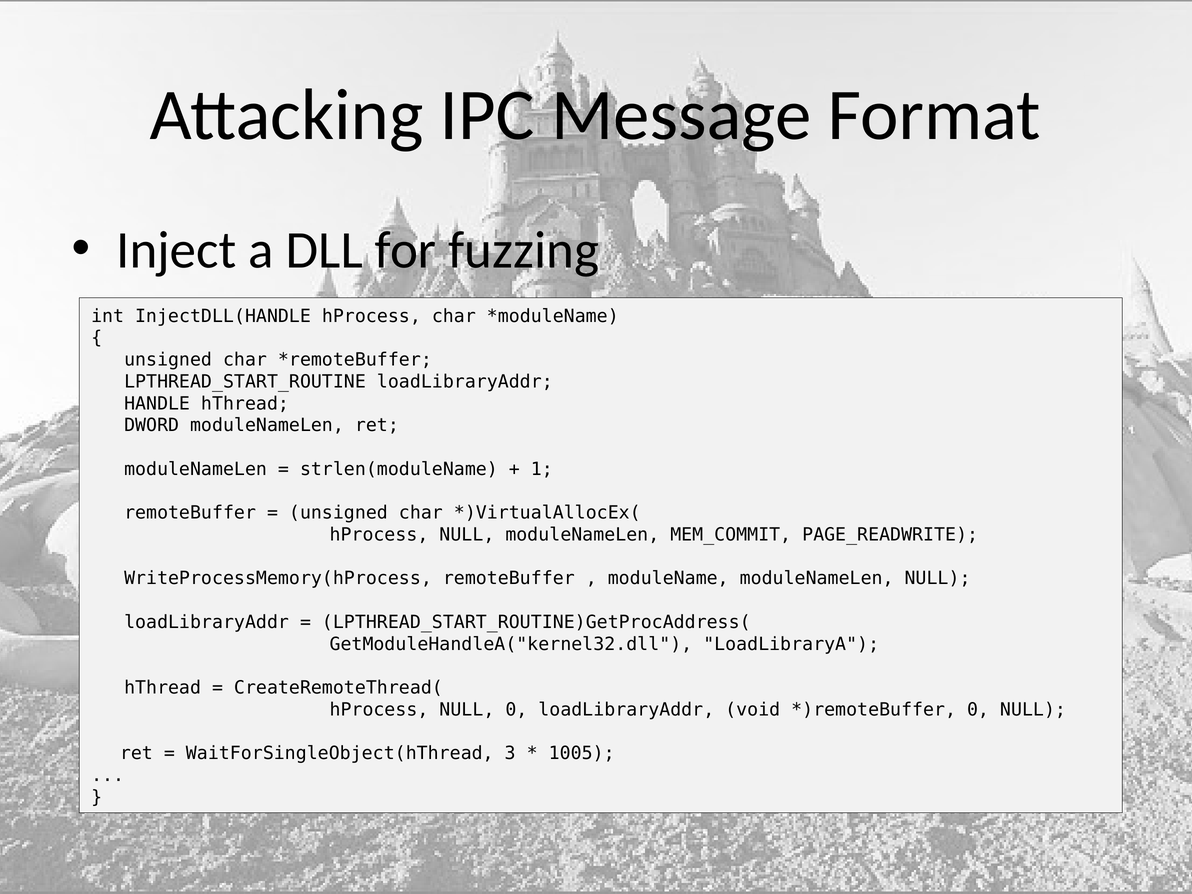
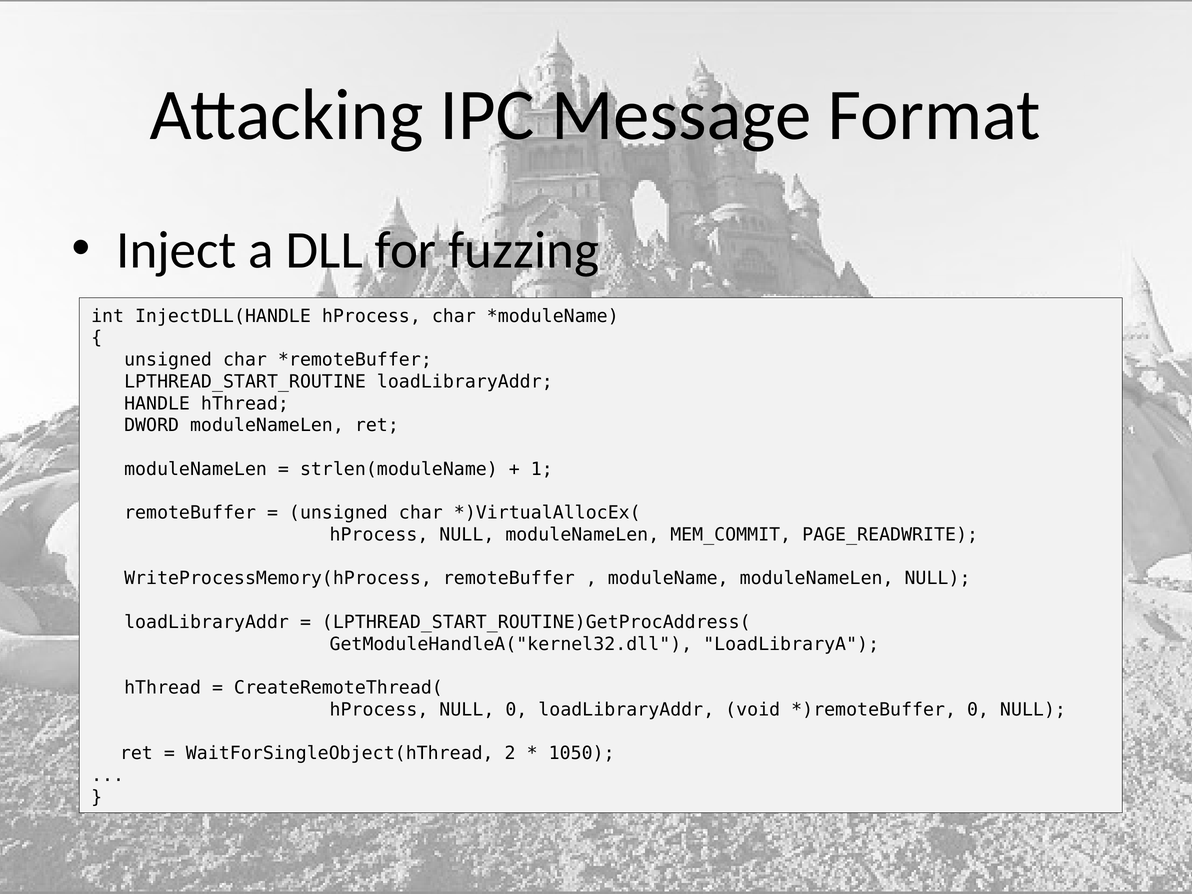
3: 3 -> 2
1005: 1005 -> 1050
